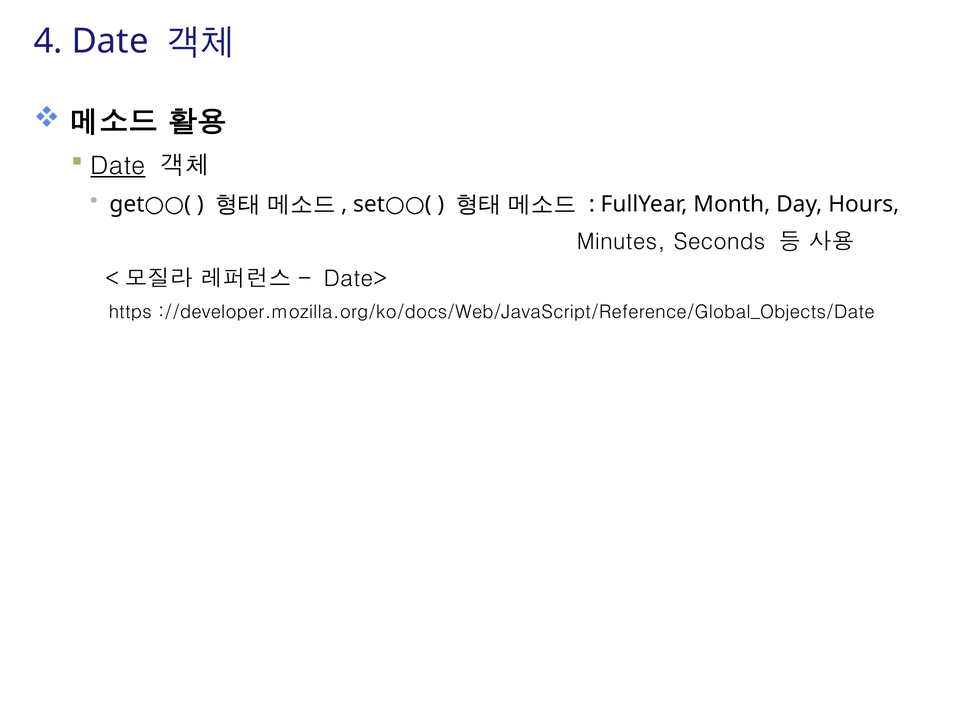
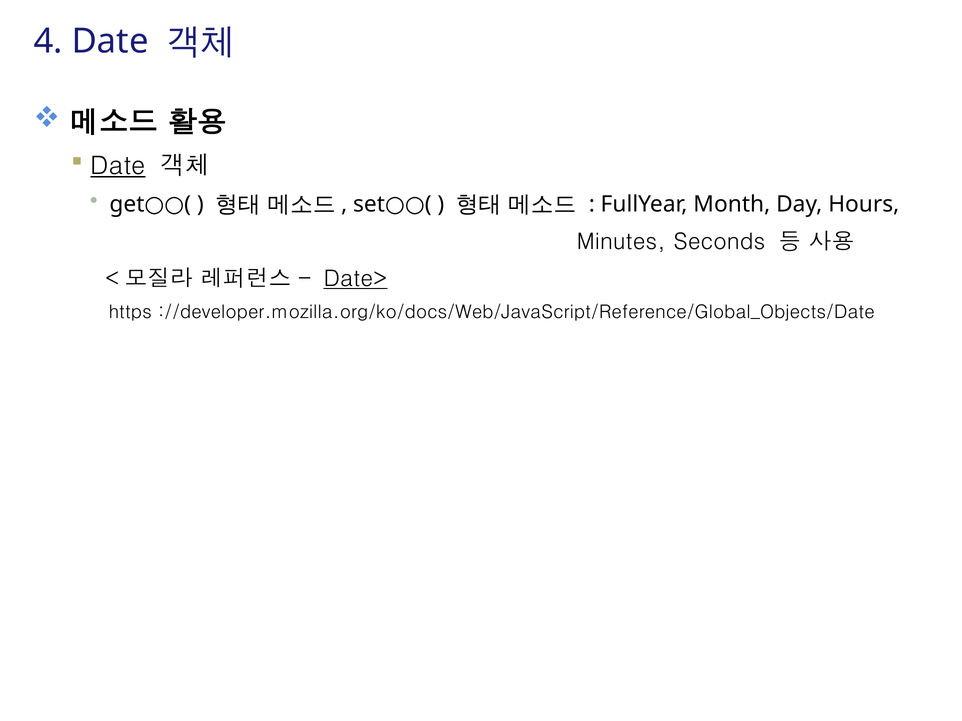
Date> underline: none -> present
